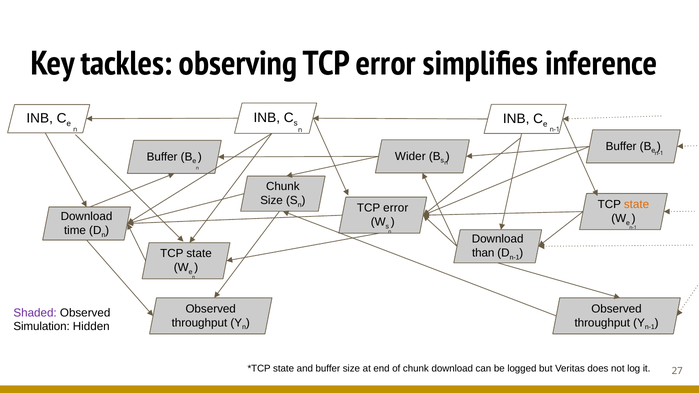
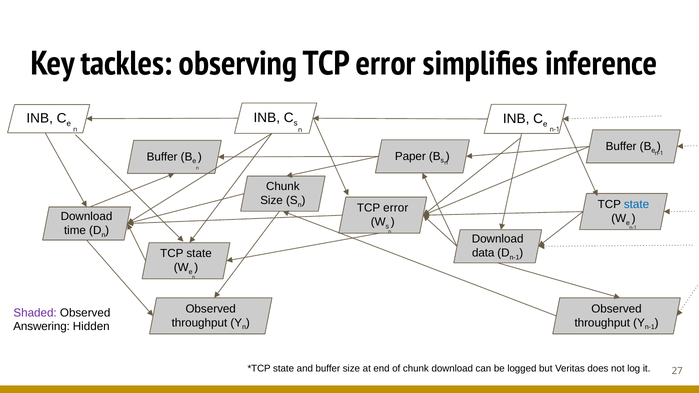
Wider: Wider -> Paper
state at (637, 205) colour: orange -> blue
than: than -> data
Simulation: Simulation -> Answering
